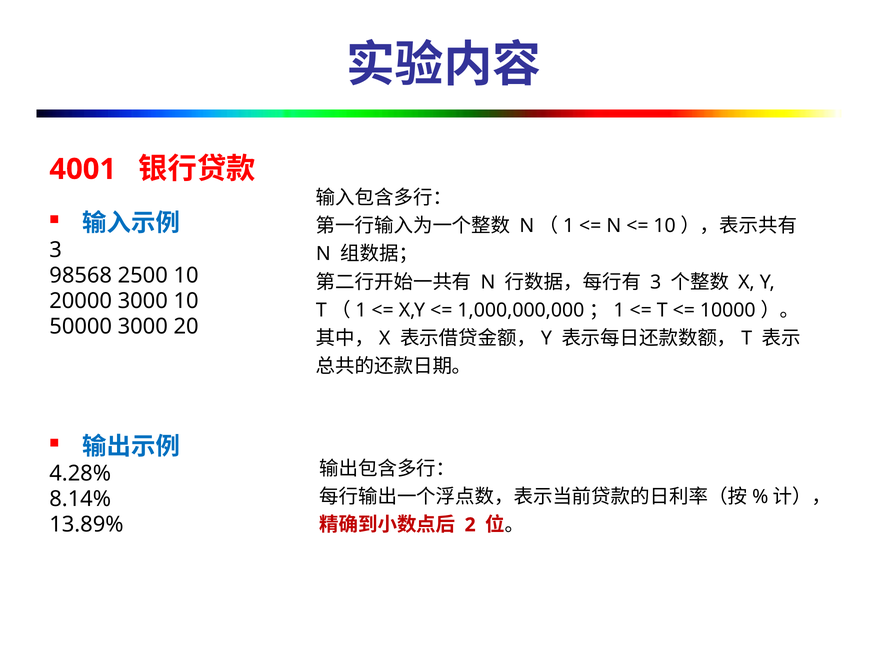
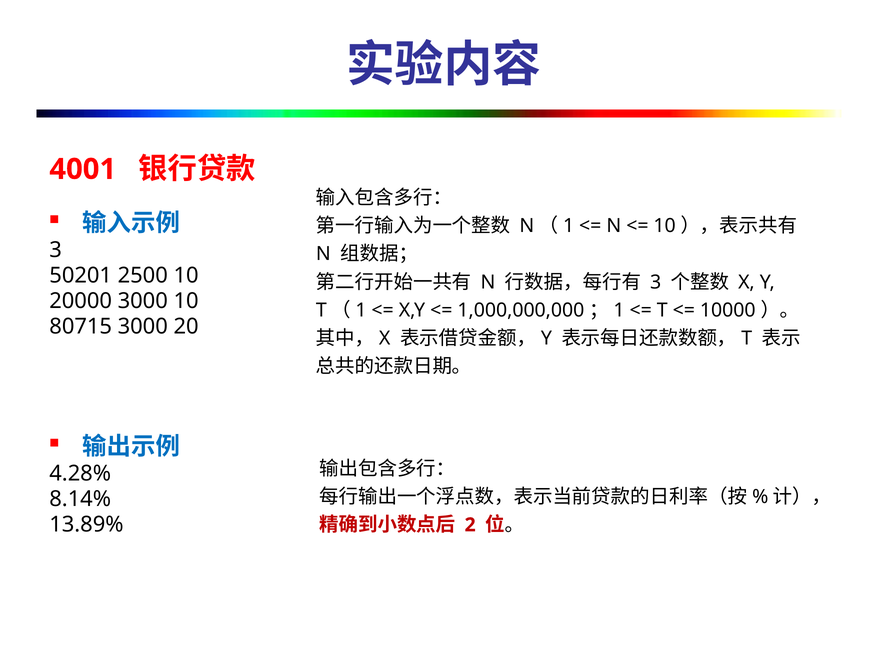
98568: 98568 -> 50201
50000: 50000 -> 80715
